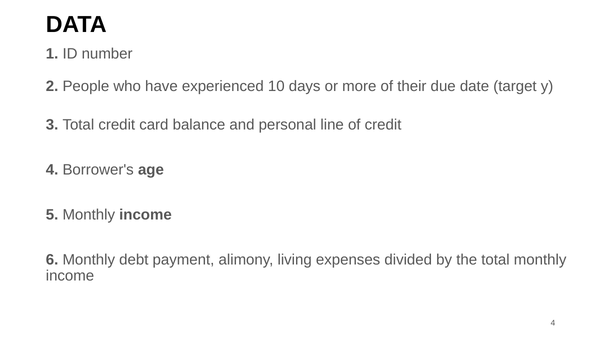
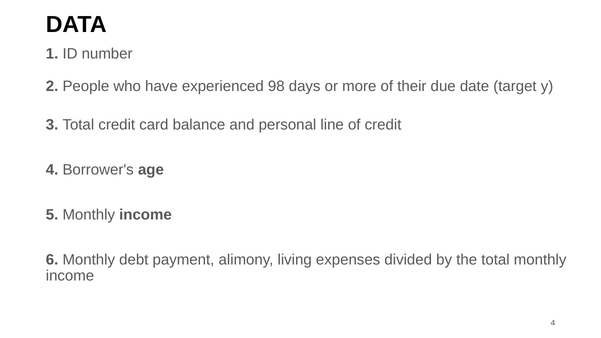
10: 10 -> 98
